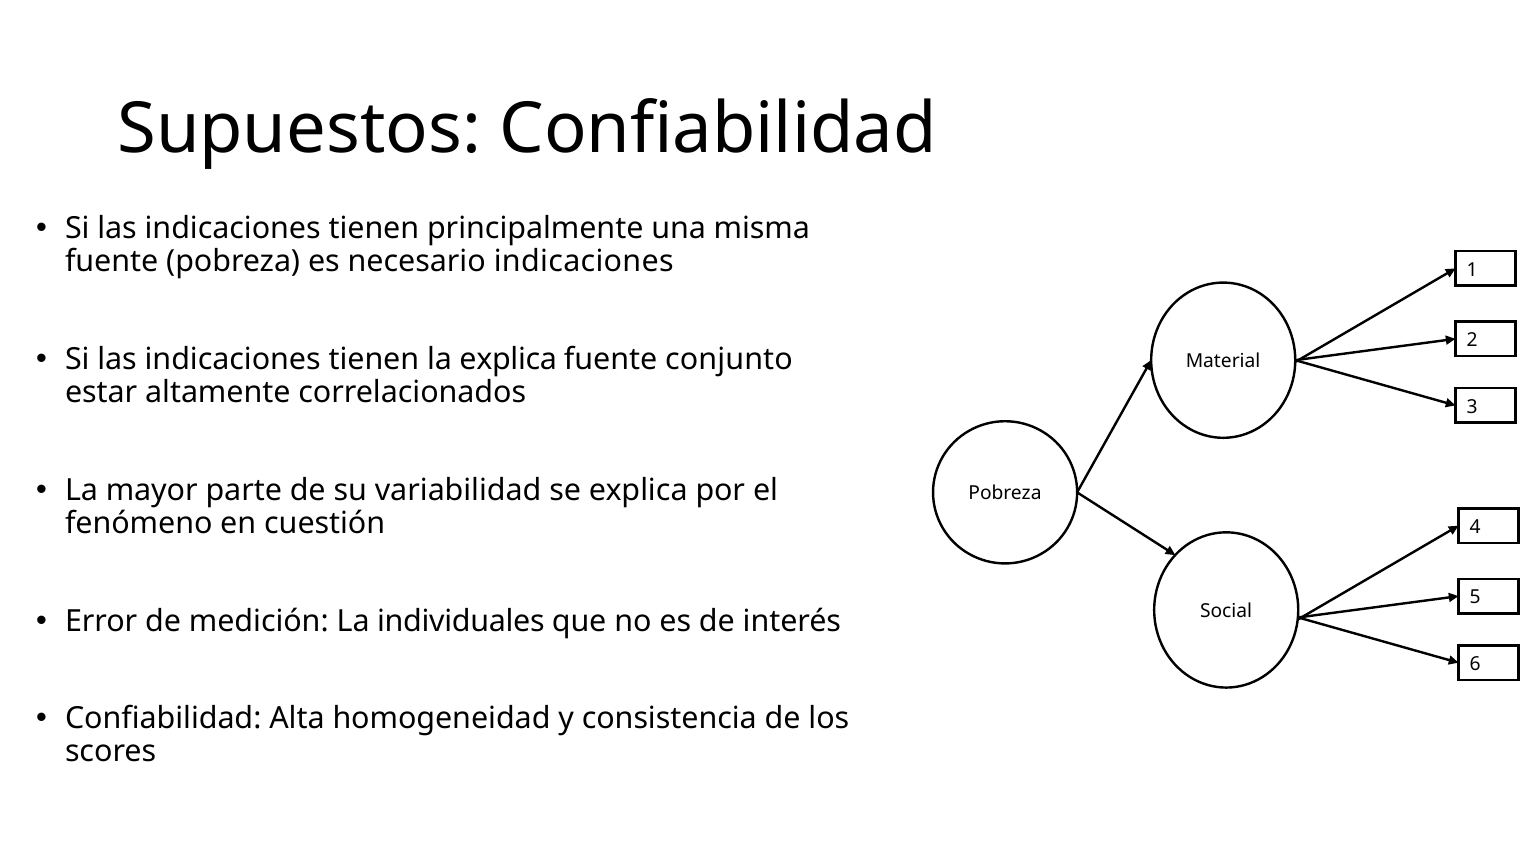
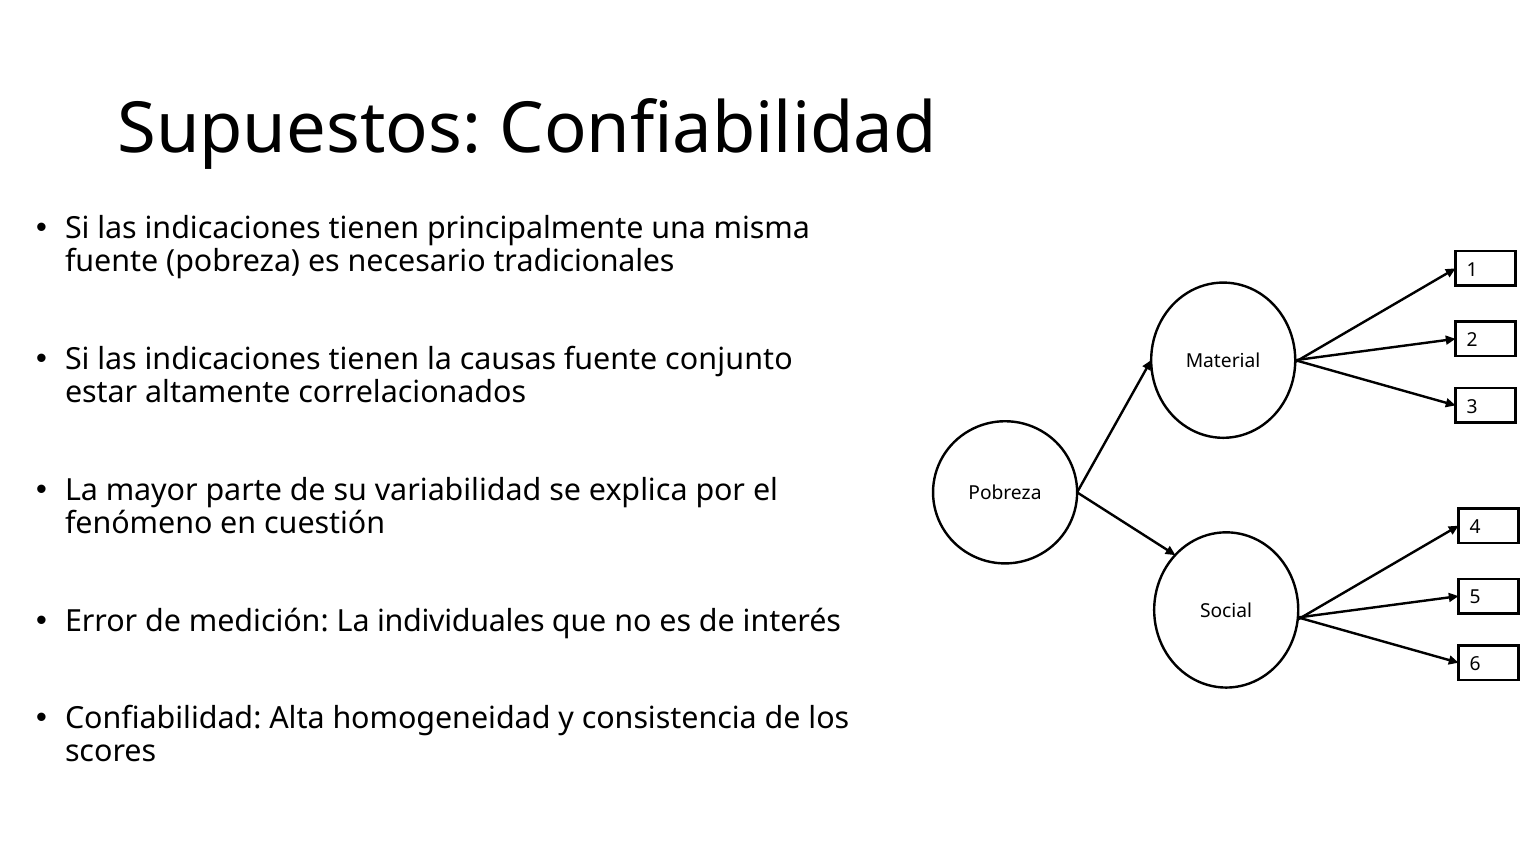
necesario indicaciones: indicaciones -> tradicionales
la explica: explica -> causas
